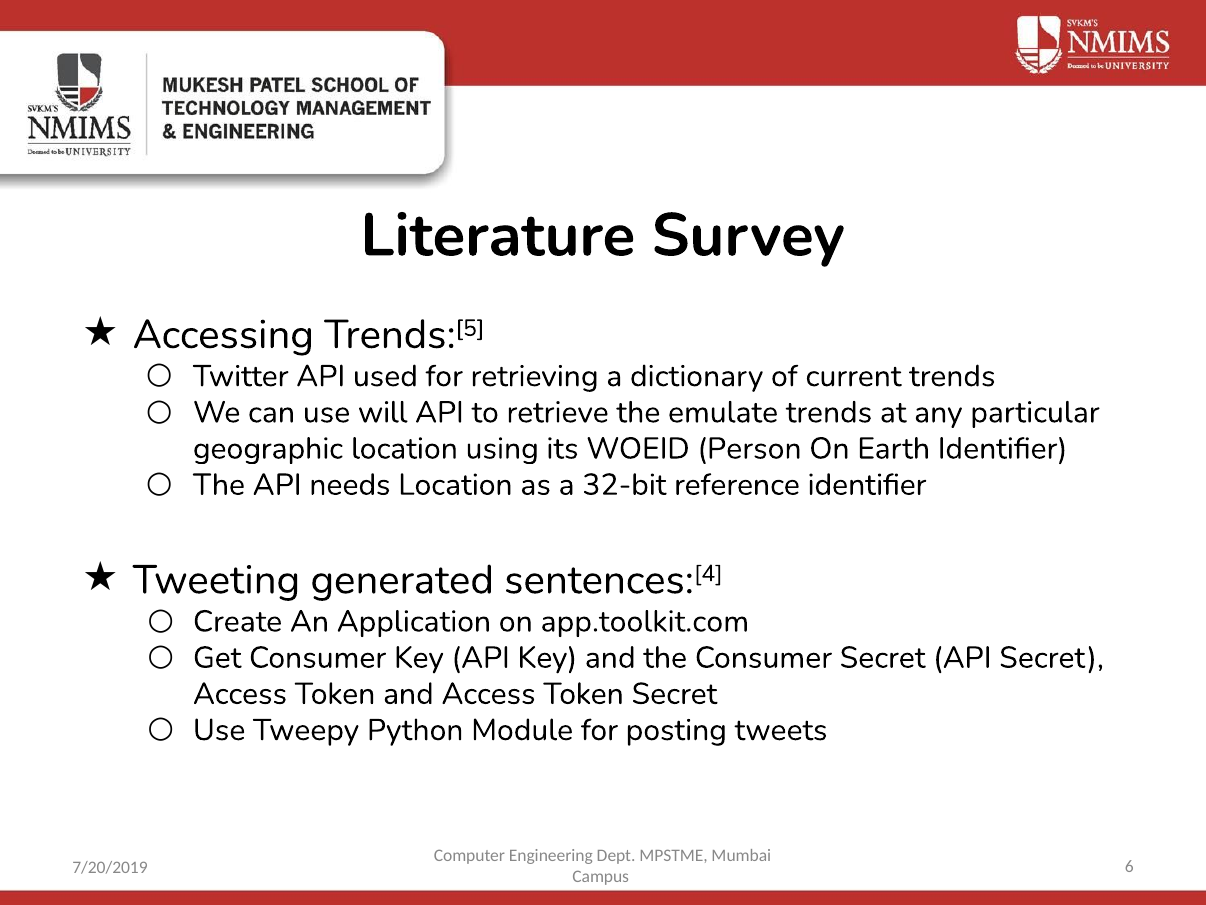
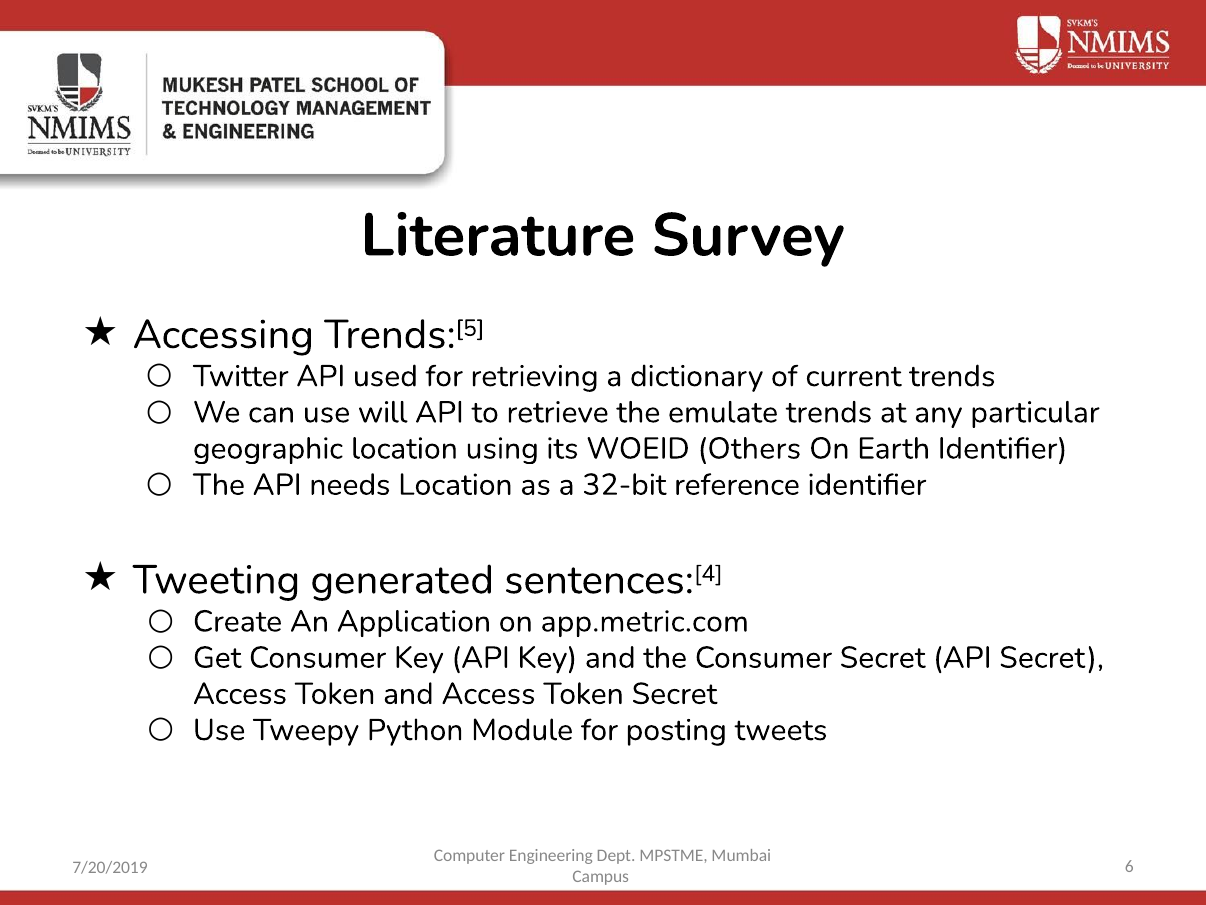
Person: Person -> Others
app.toolkit.com: app.toolkit.com -> app.metric.com
